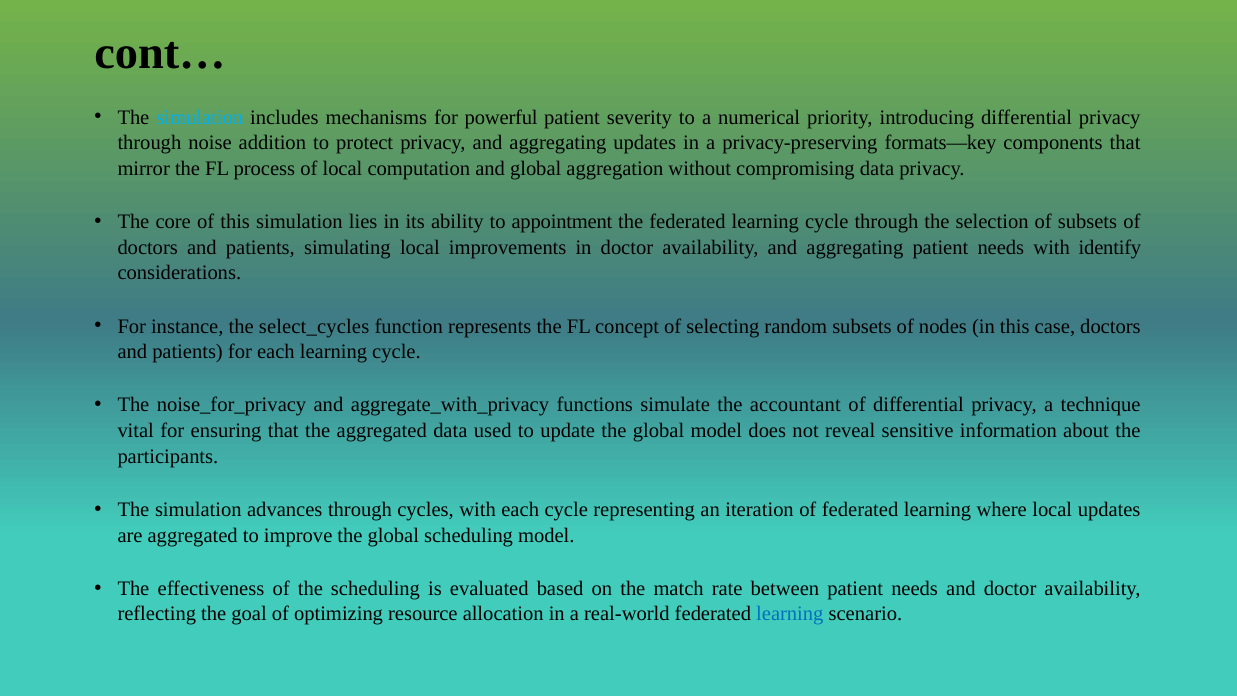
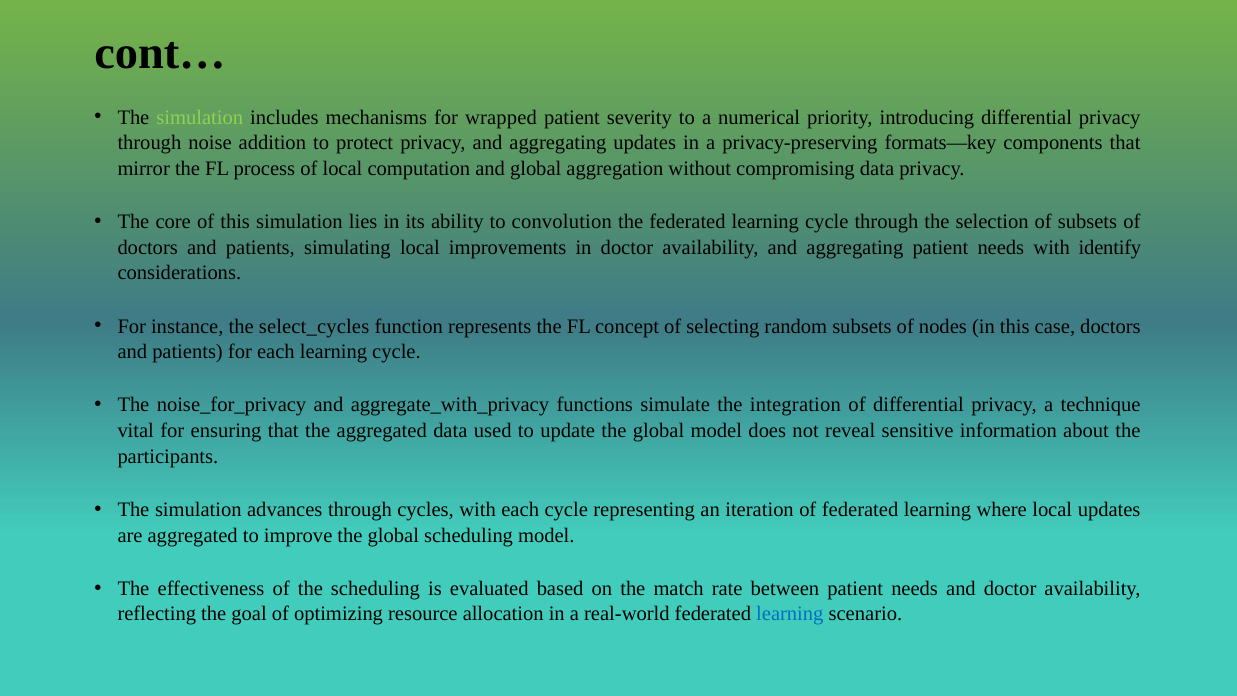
simulation at (200, 117) colour: light blue -> light green
powerful: powerful -> wrapped
appointment: appointment -> convolution
accountant: accountant -> integration
